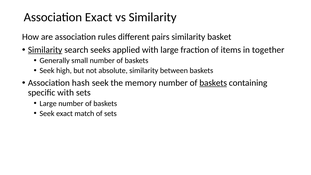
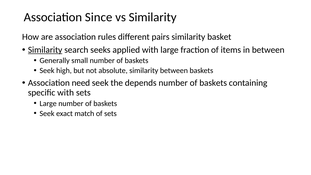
Association Exact: Exact -> Since
in together: together -> between
hash: hash -> need
memory: memory -> depends
baskets at (213, 83) underline: present -> none
